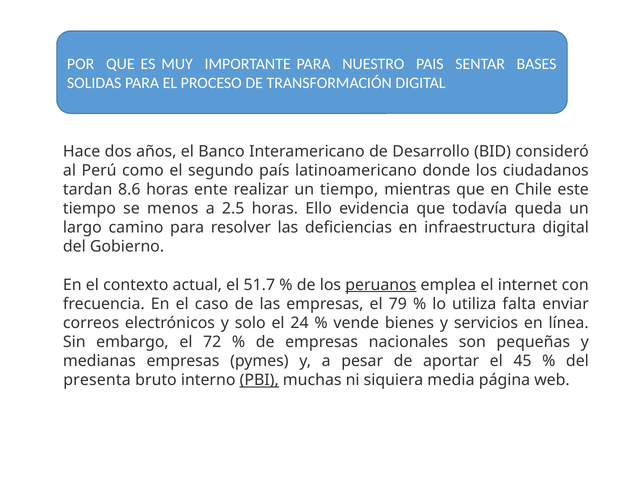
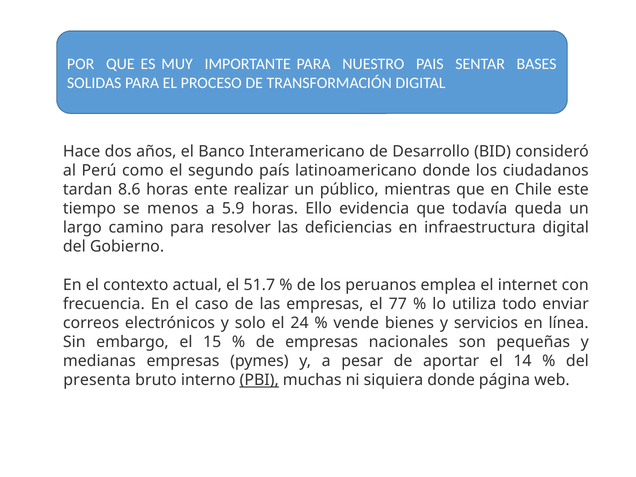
un tiempo: tiempo -> público
2.5: 2.5 -> 5.9
peruanos underline: present -> none
79: 79 -> 77
falta: falta -> todo
72: 72 -> 15
45: 45 -> 14
siquiera media: media -> donde
